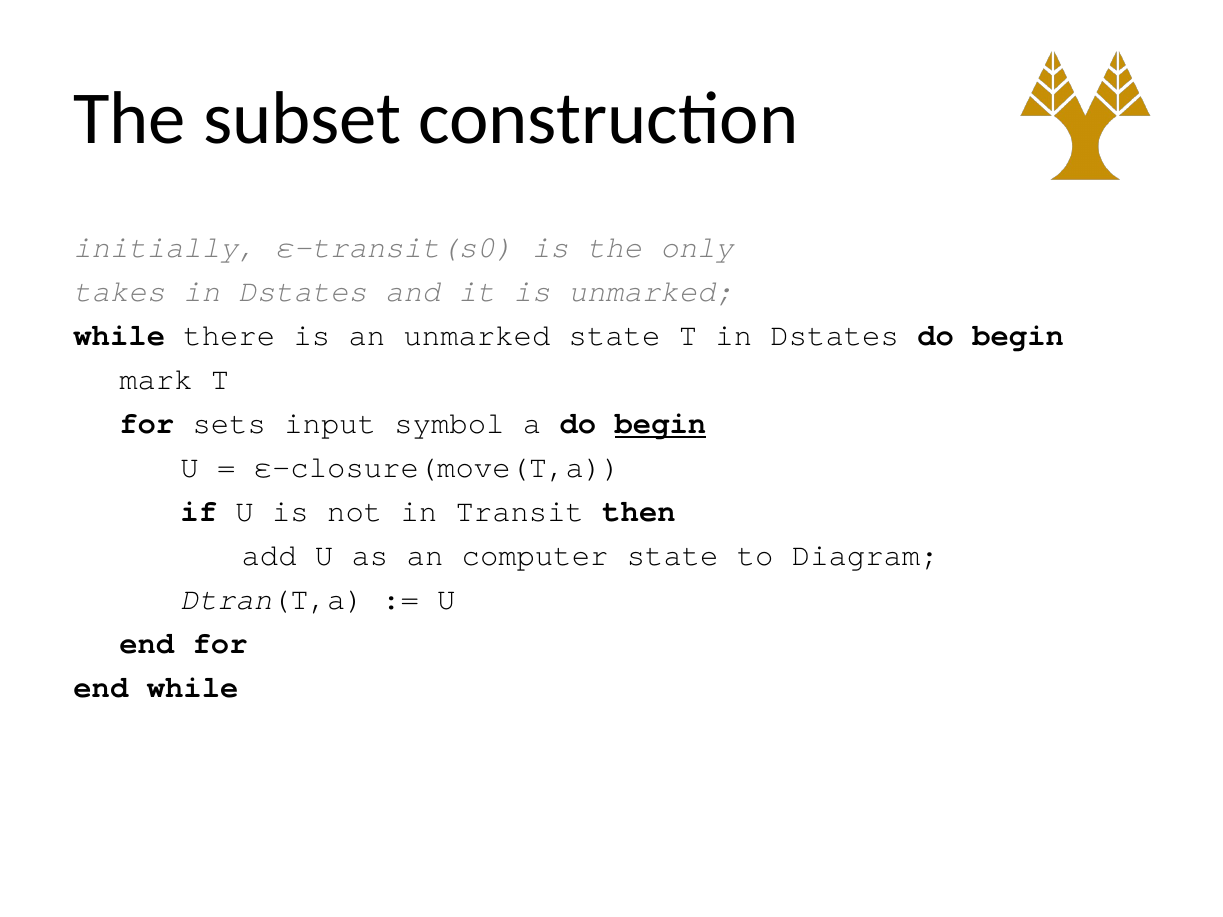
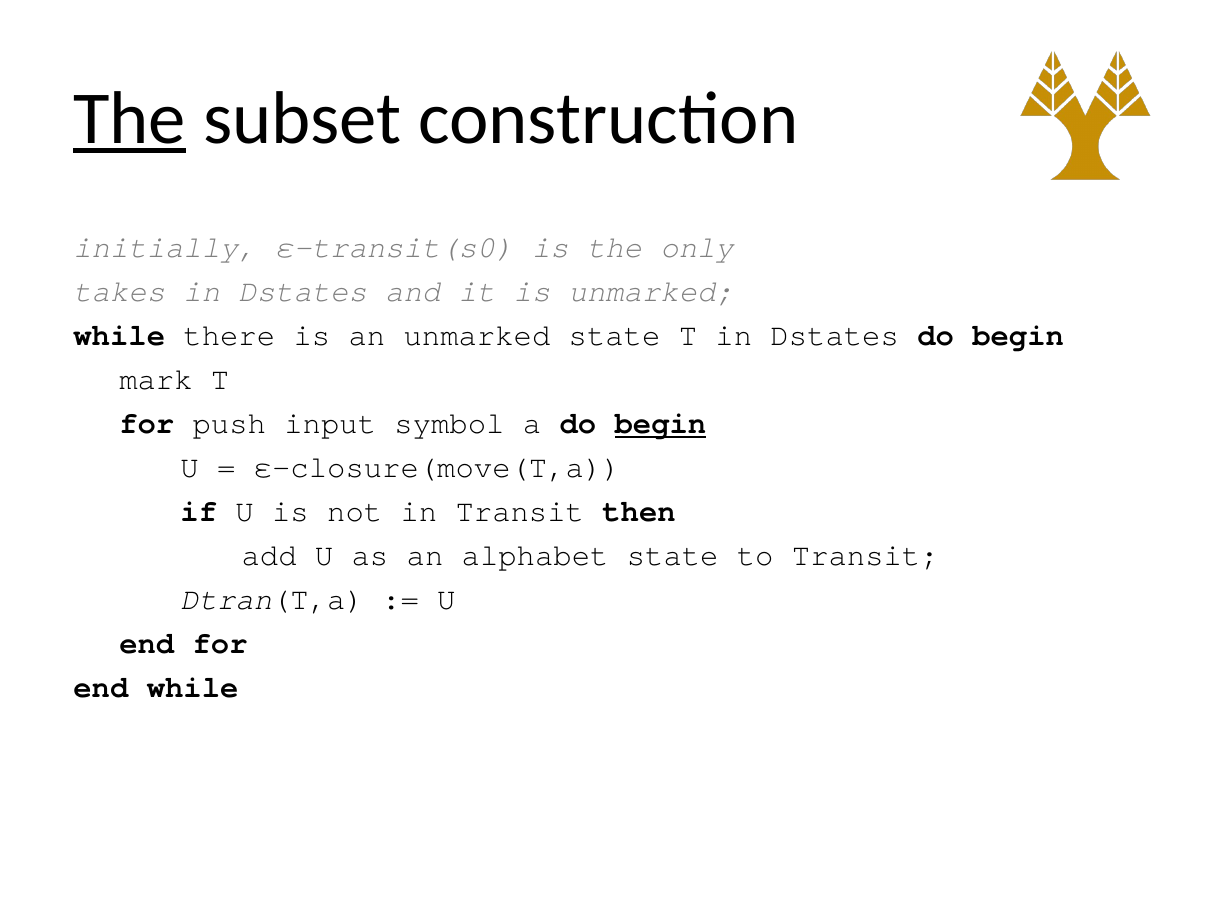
The at (130, 118) underline: none -> present
sets: sets -> push
computer: computer -> alphabet
to Diagram: Diagram -> Transit
